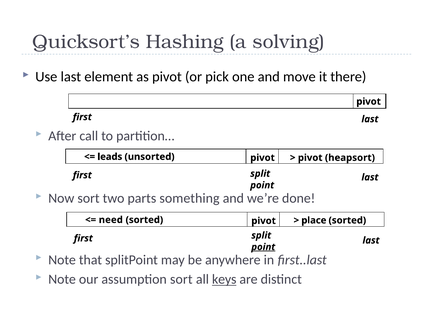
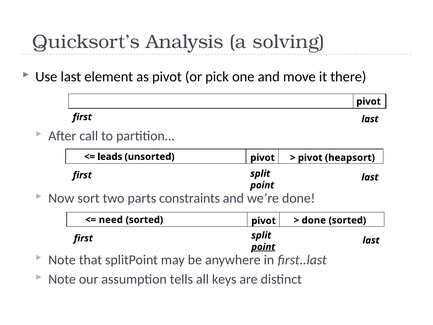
Hashing: Hashing -> Analysis
something: something -> constraints
place at (314, 220): place -> done
assumption sort: sort -> tells
keys underline: present -> none
